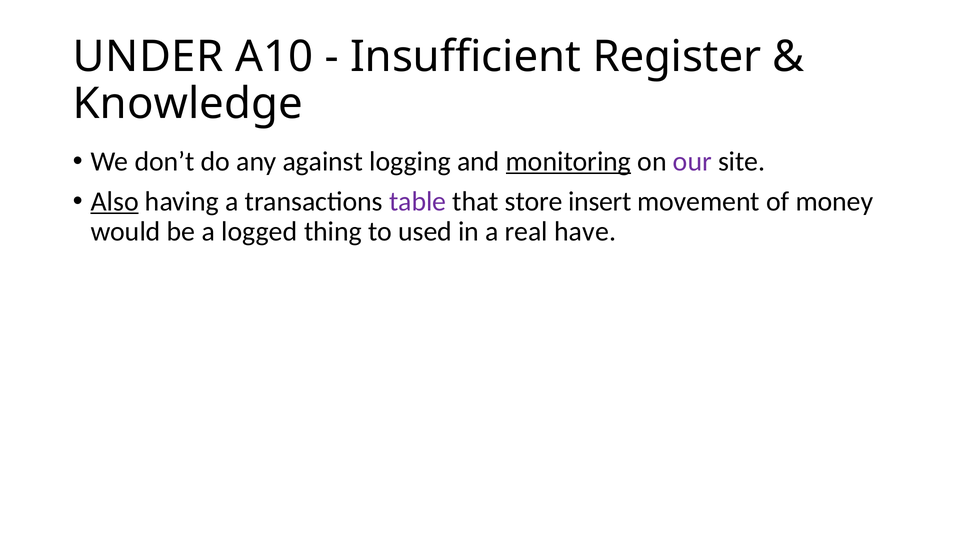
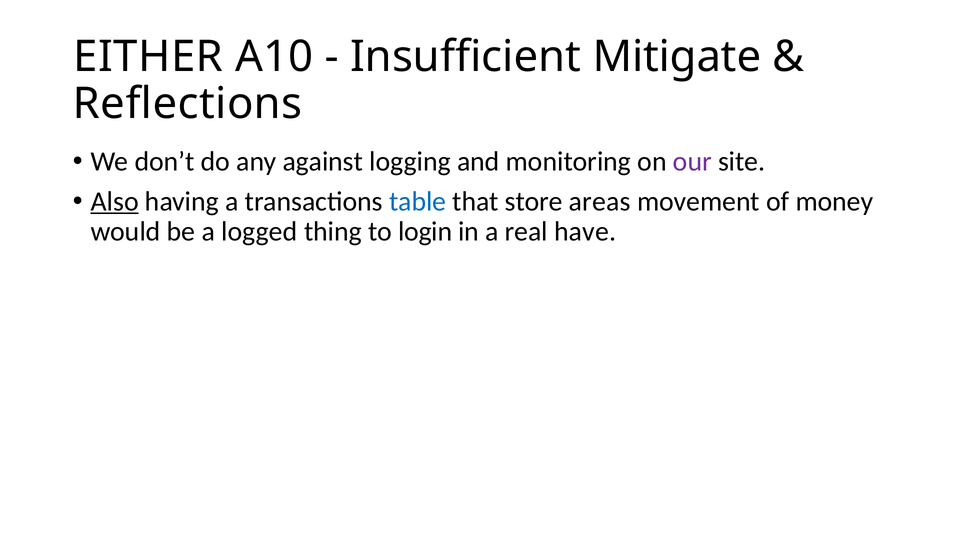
UNDER: UNDER -> EITHER
Register: Register -> Mitigate
Knowledge: Knowledge -> Reflections
monitoring underline: present -> none
table colour: purple -> blue
insert: insert -> areas
used: used -> login
